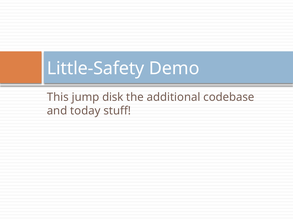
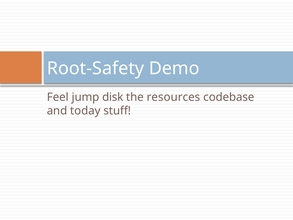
Little-Safety: Little-Safety -> Root-Safety
This: This -> Feel
additional: additional -> resources
